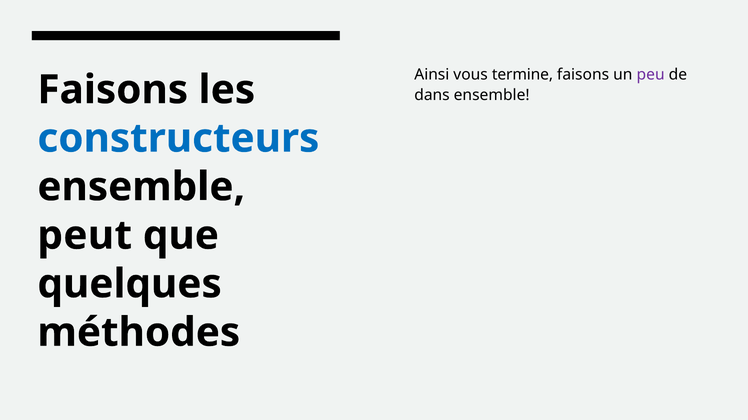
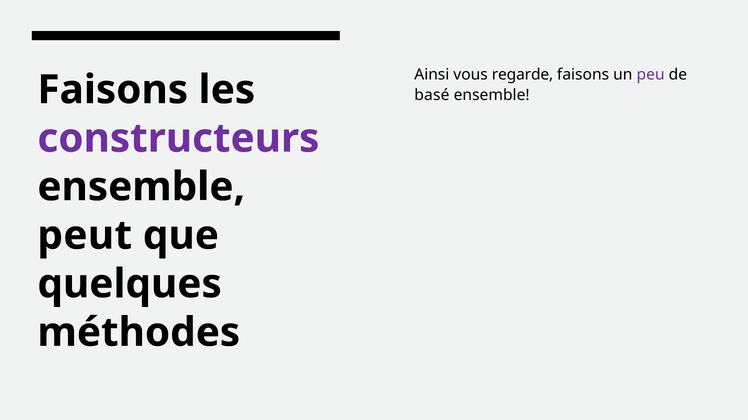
termine: termine -> regarde
dans: dans -> basé
constructeurs colour: blue -> purple
